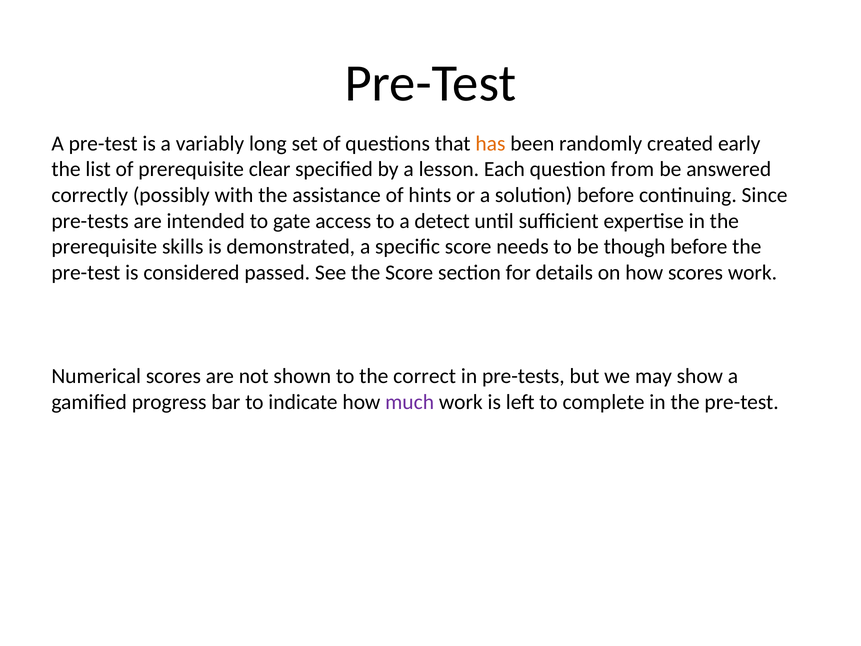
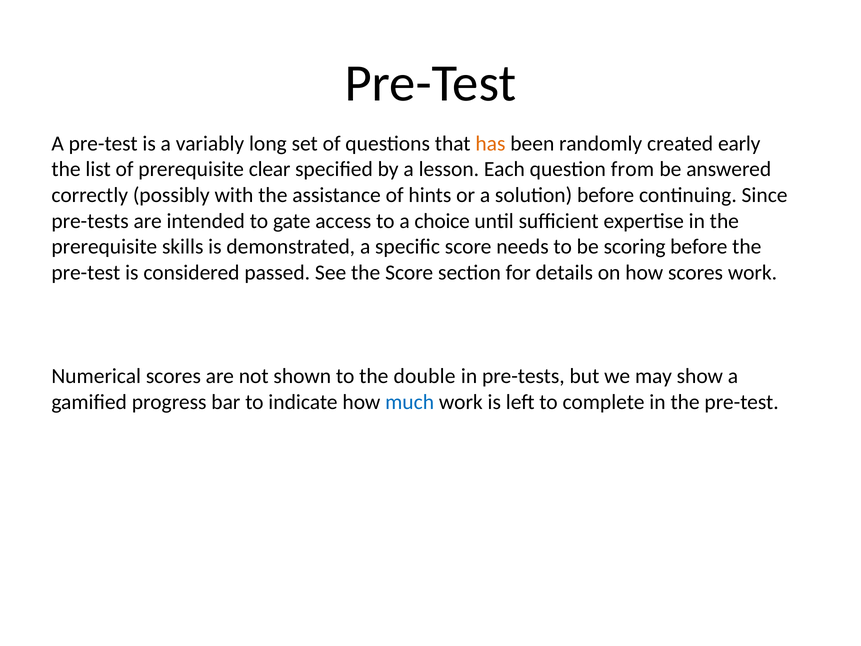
detect: detect -> choice
though: though -> scoring
correct: correct -> double
much colour: purple -> blue
